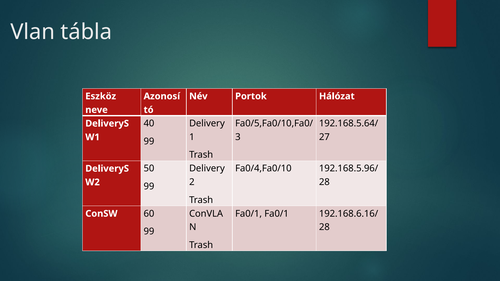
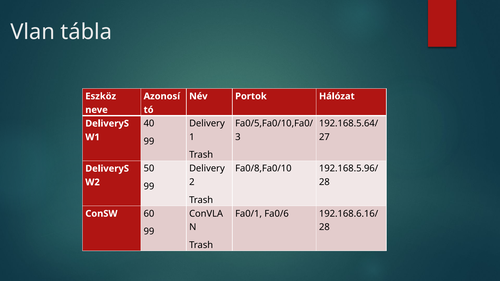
Fa0/4,Fa0/10: Fa0/4,Fa0/10 -> Fa0/8,Fa0/10
Fa0/1 Fa0/1: Fa0/1 -> Fa0/6
